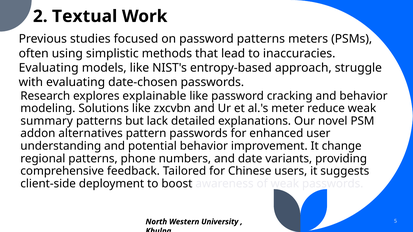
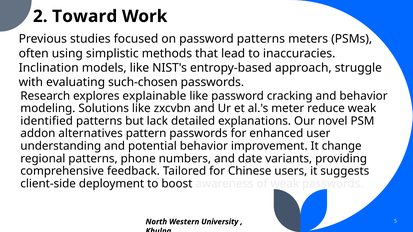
Textual: Textual -> Toward
Evaluating at (49, 68): Evaluating -> Inclination
date-chosen: date-chosen -> such-chosen
summary: summary -> identified
